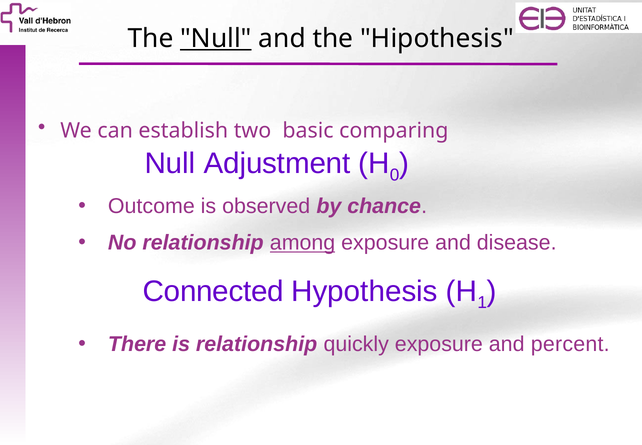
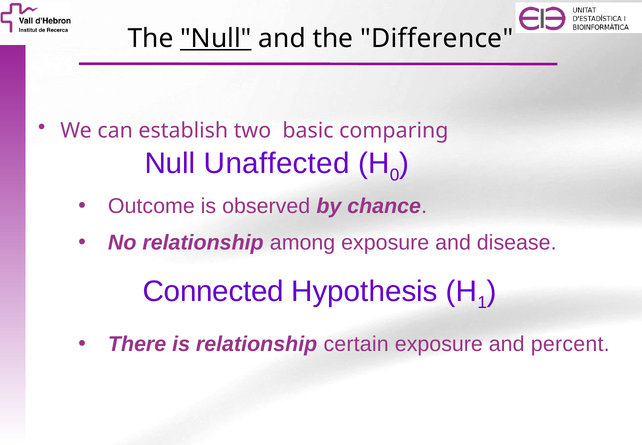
Hipothesis: Hipothesis -> Difference
Adjustment: Adjustment -> Unaffected
among underline: present -> none
quickly: quickly -> certain
